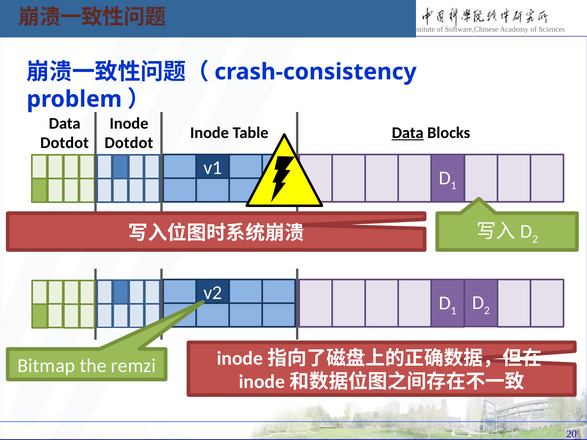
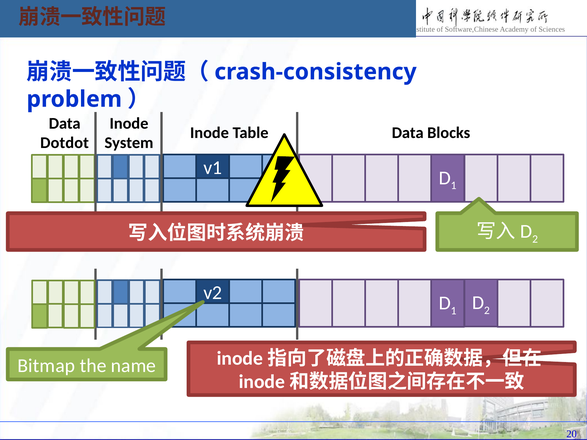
Data at (408, 133) underline: present -> none
Dotdot at (129, 143): Dotdot -> System
remzi: remzi -> name
